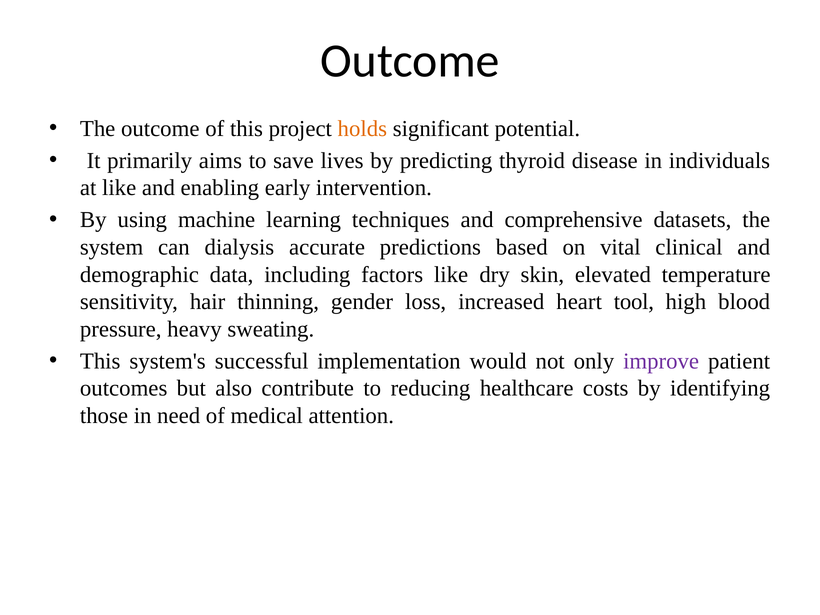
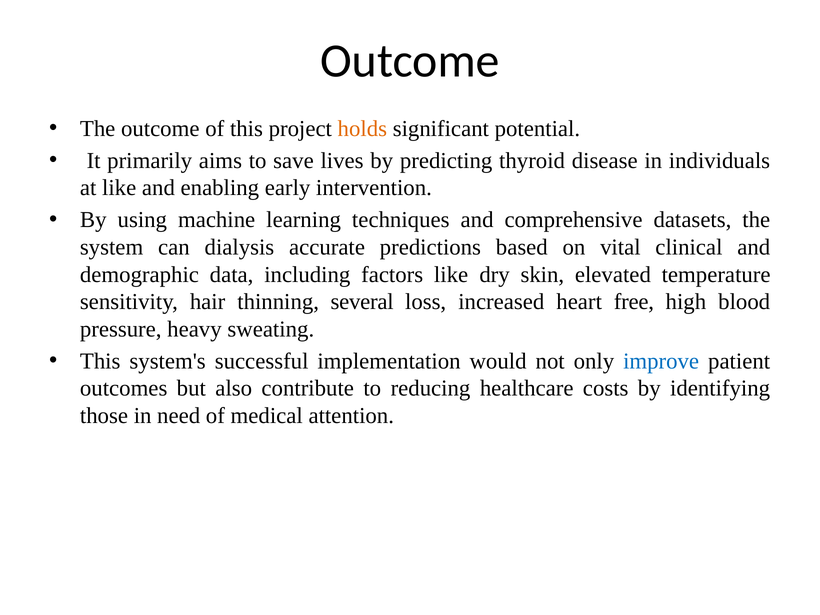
gender: gender -> several
tool: tool -> free
improve colour: purple -> blue
